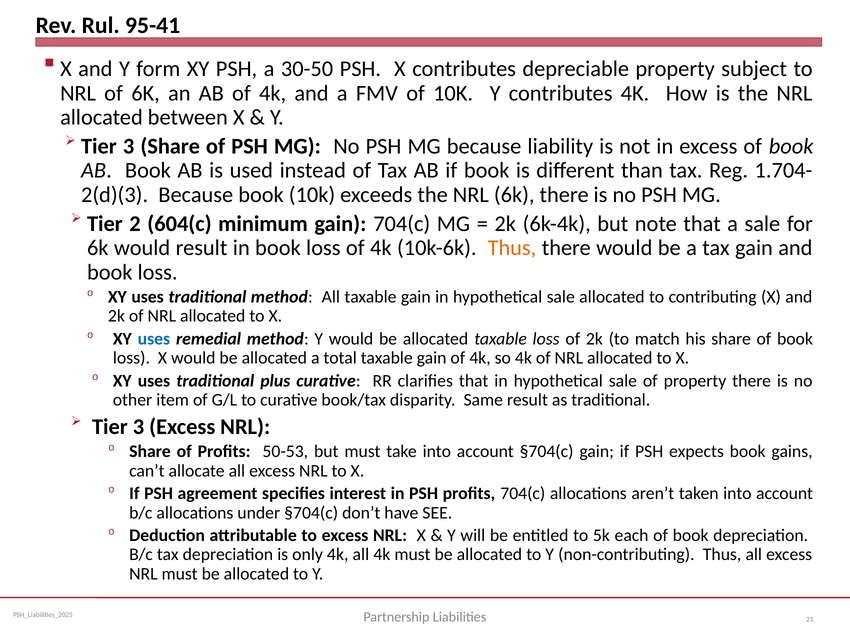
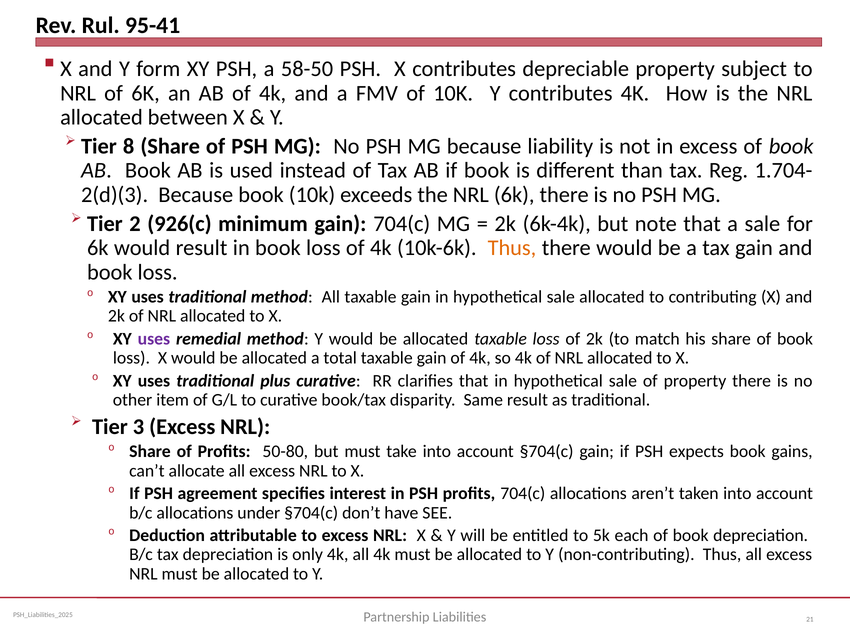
30-50: 30-50 -> 58-50
3 at (129, 146): 3 -> 8
604(c: 604(c -> 926(c
uses at (154, 339) colour: blue -> purple
50-53: 50-53 -> 50-80
